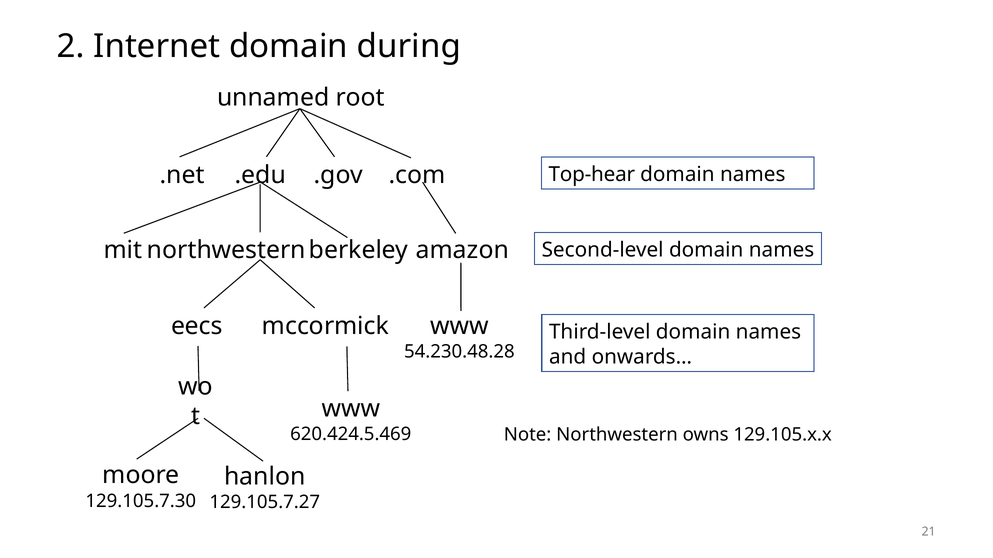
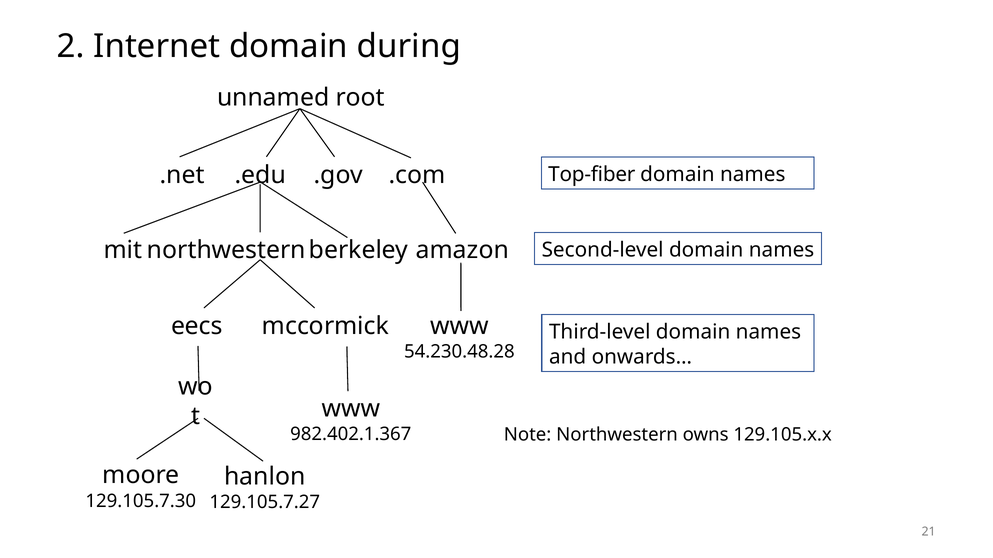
Top-hear: Top-hear -> Top-fiber
620.424.5.469: 620.424.5.469 -> 982.402.1.367
